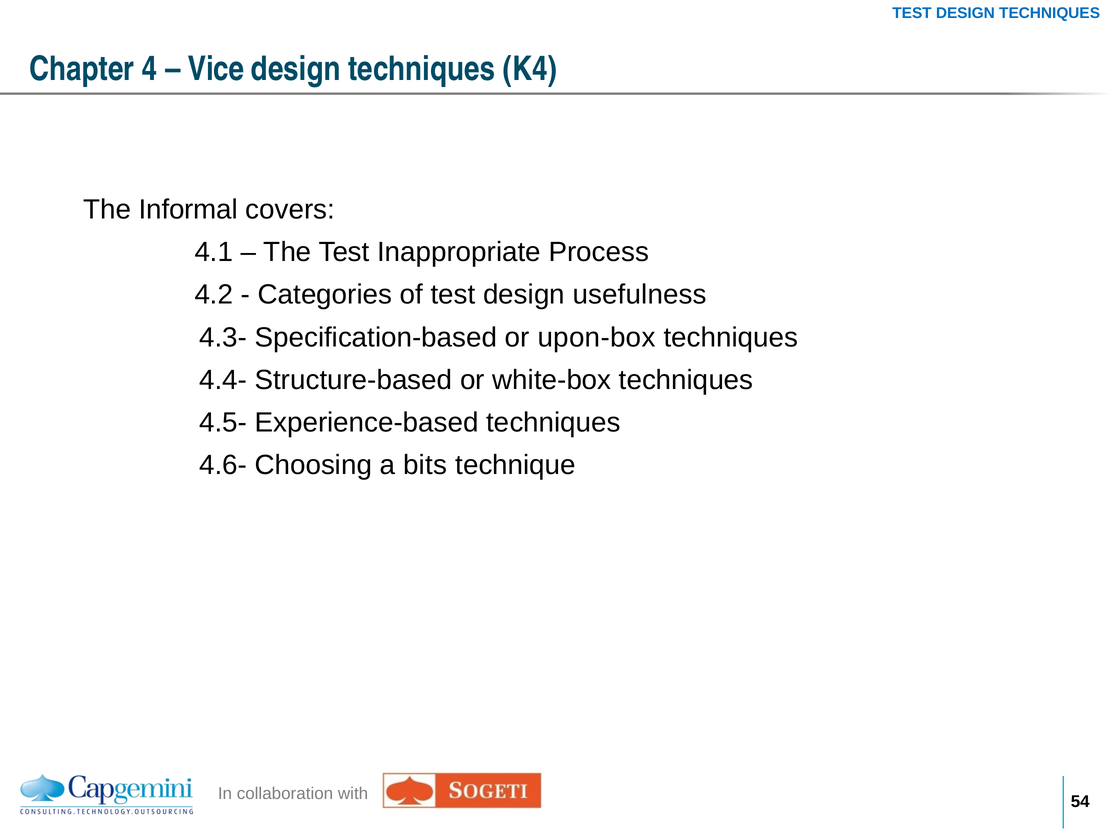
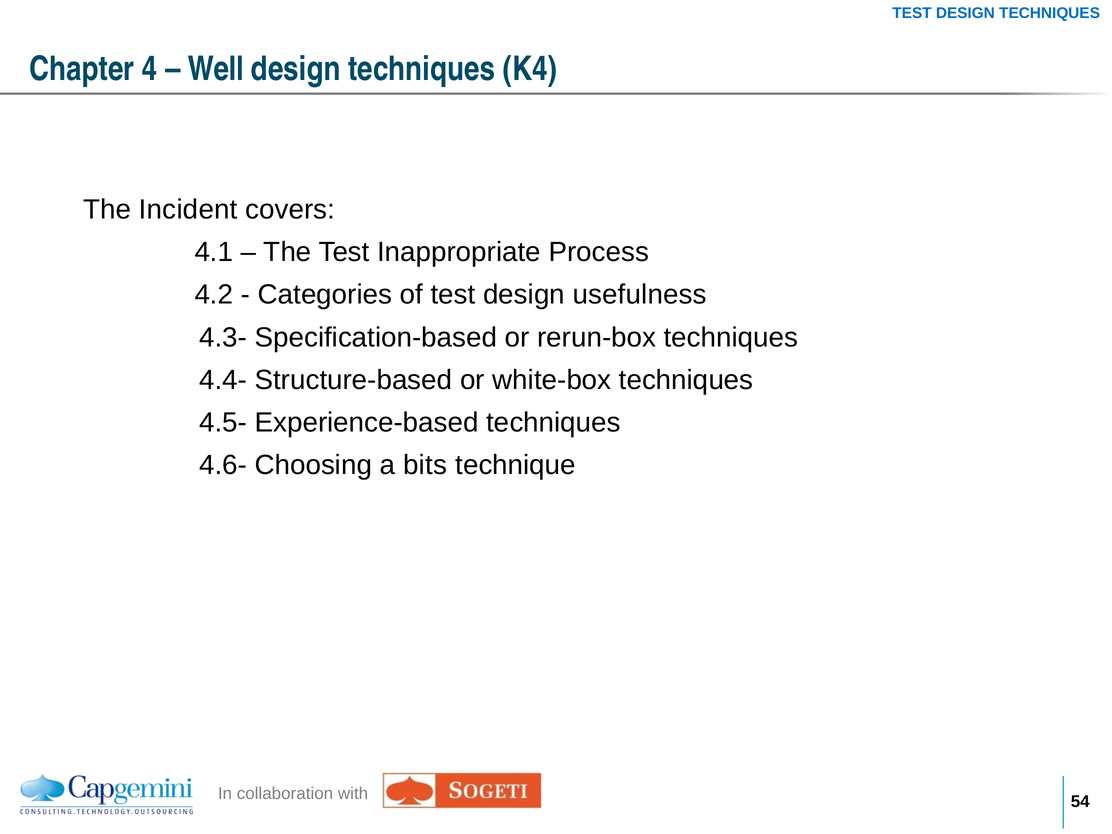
Vice: Vice -> Well
Informal: Informal -> Incident
upon-box: upon-box -> rerun-box
